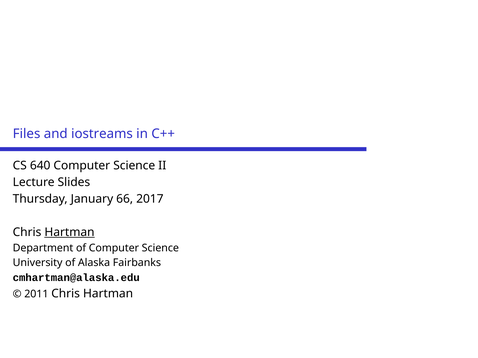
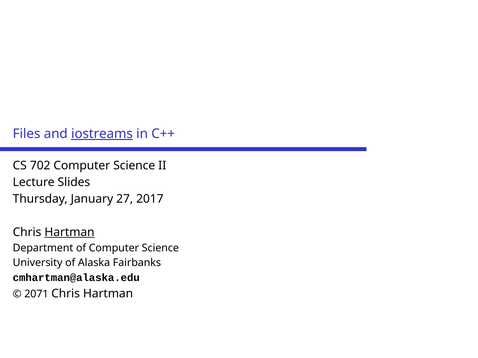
iostreams underline: none -> present
640: 640 -> 702
66: 66 -> 27
2011: 2011 -> 2071
